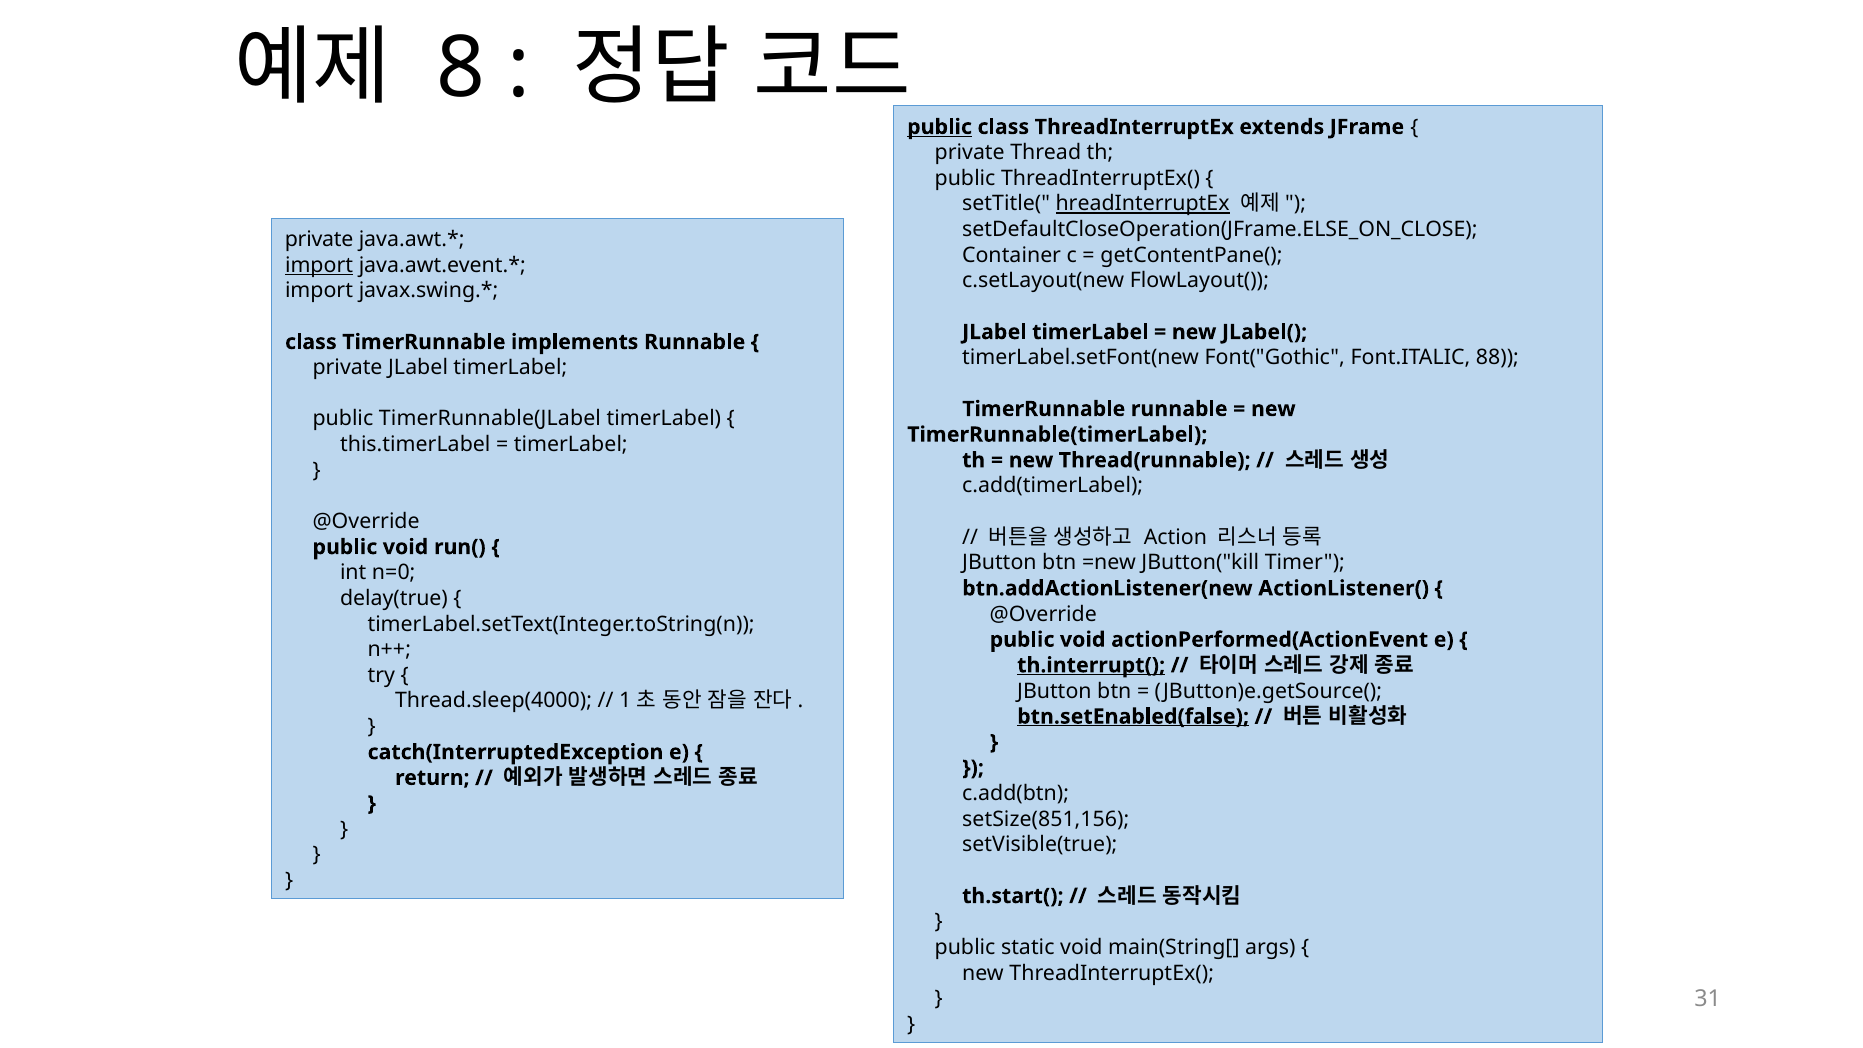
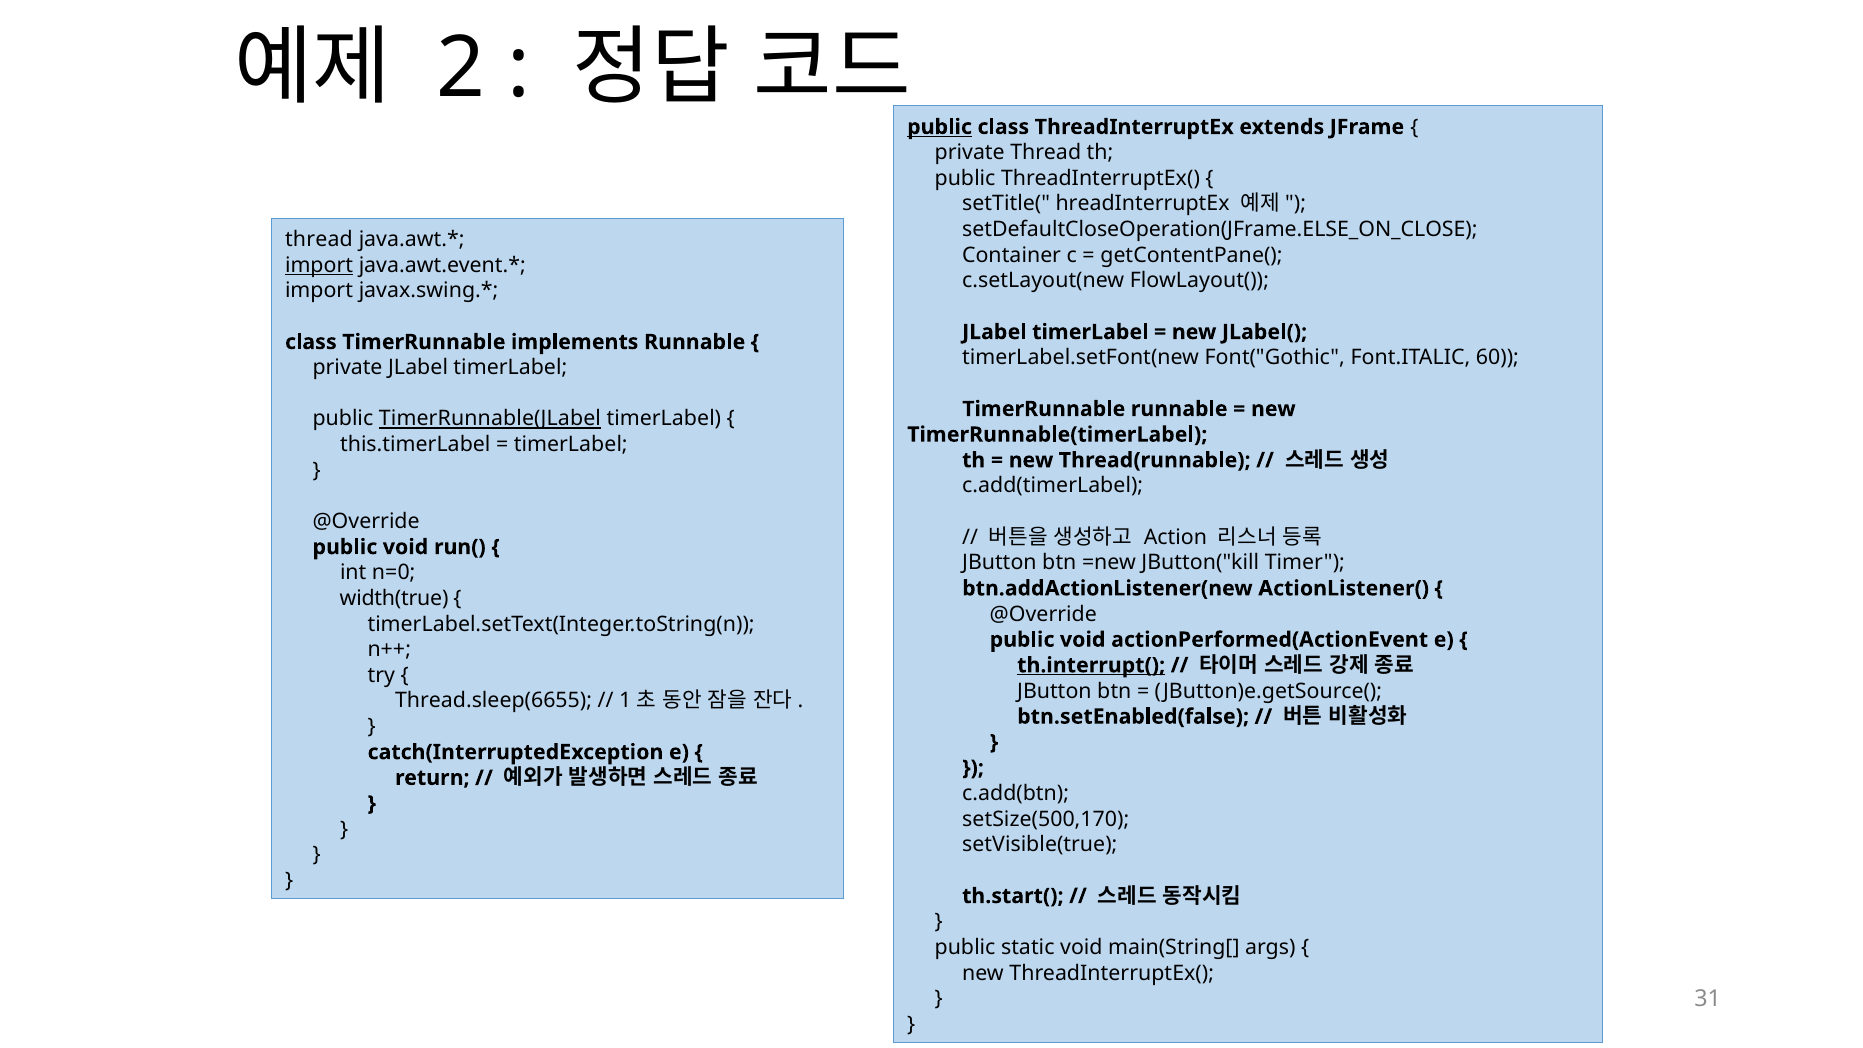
8: 8 -> 2
hreadInterruptEx underline: present -> none
private at (319, 239): private -> thread
88: 88 -> 60
TimerRunnable(JLabel underline: none -> present
delay(true: delay(true -> width(true
Thread.sleep(4000: Thread.sleep(4000 -> Thread.sleep(6655
btn.setEnabled(false underline: present -> none
setSize(851,156: setSize(851,156 -> setSize(500,170
